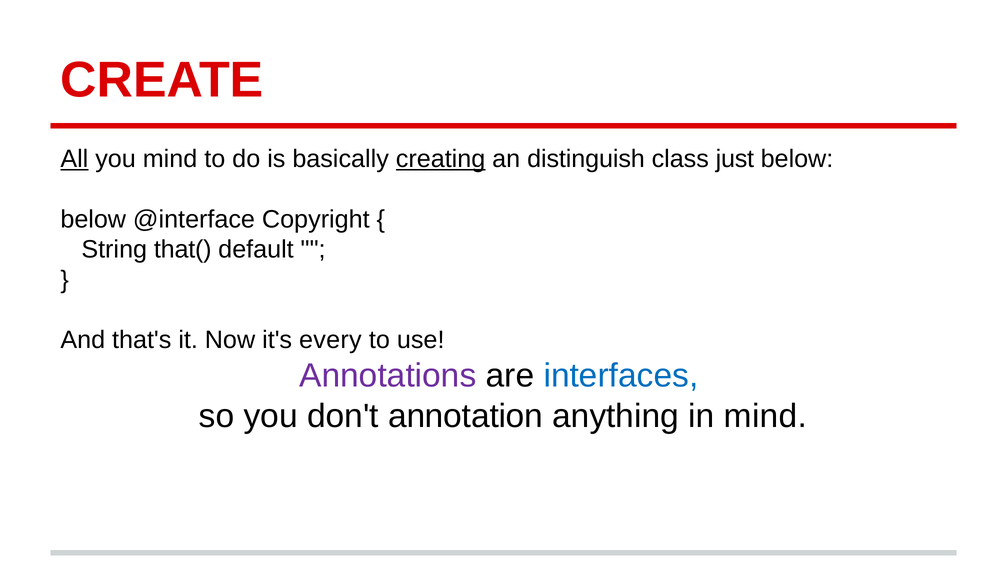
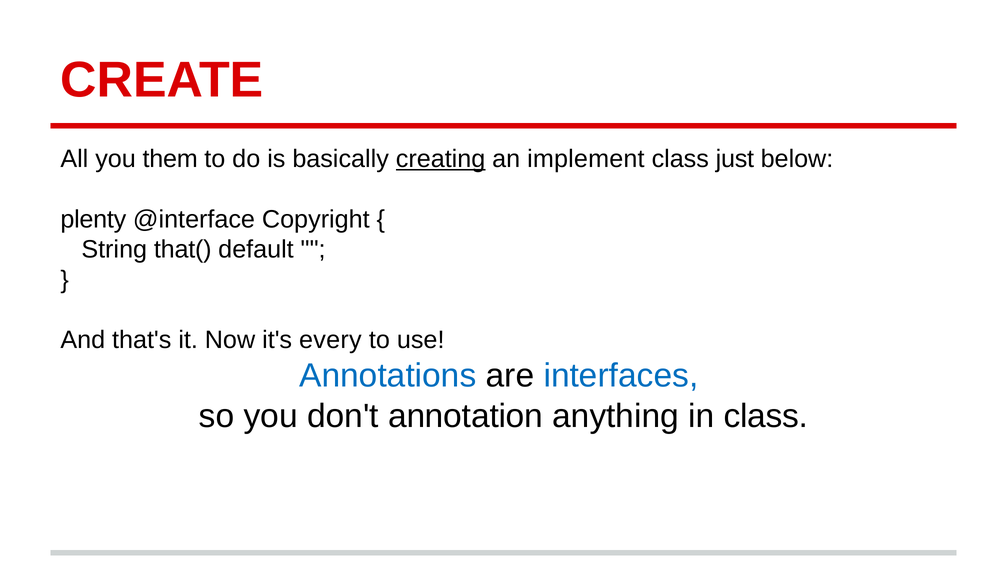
All underline: present -> none
you mind: mind -> them
distinguish: distinguish -> implement
below at (93, 220): below -> plenty
Annotations colour: purple -> blue
in mind: mind -> class
